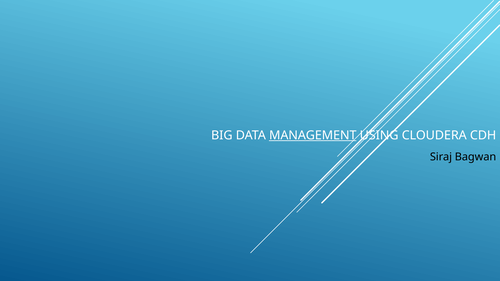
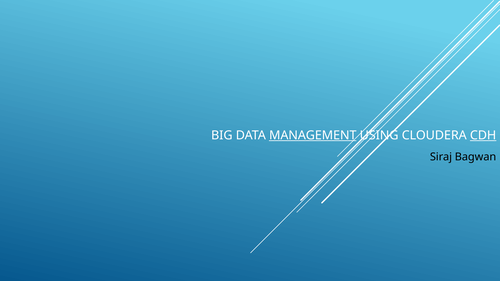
CDH underline: none -> present
